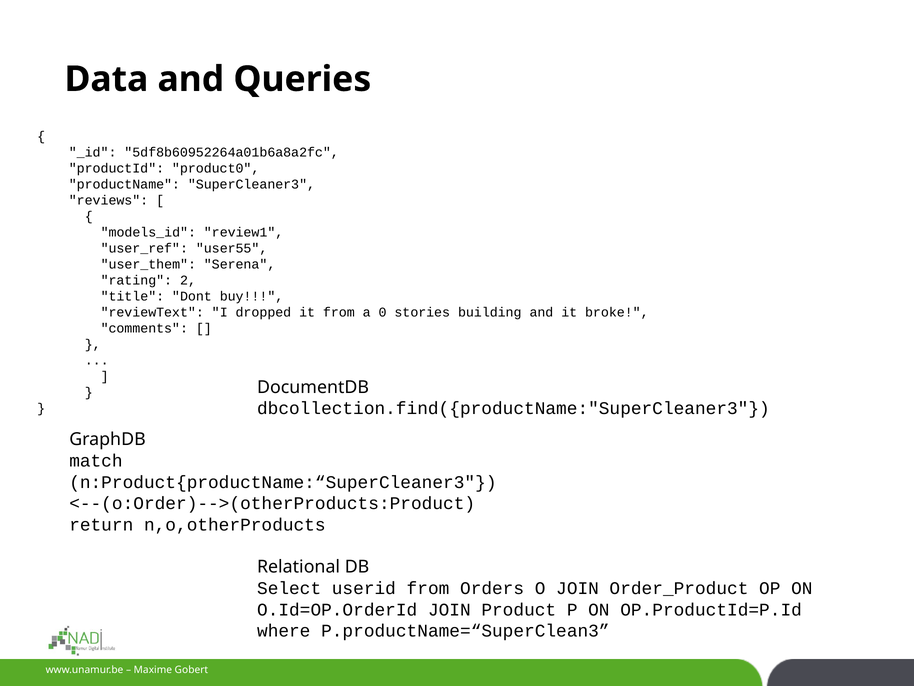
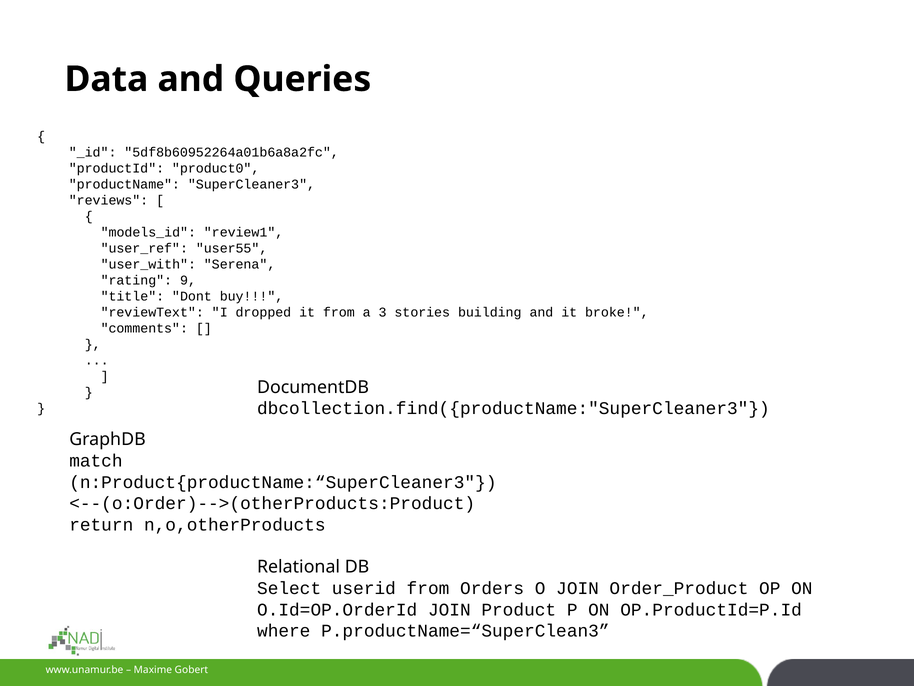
user_them: user_them -> user_with
2: 2 -> 9
0: 0 -> 3
